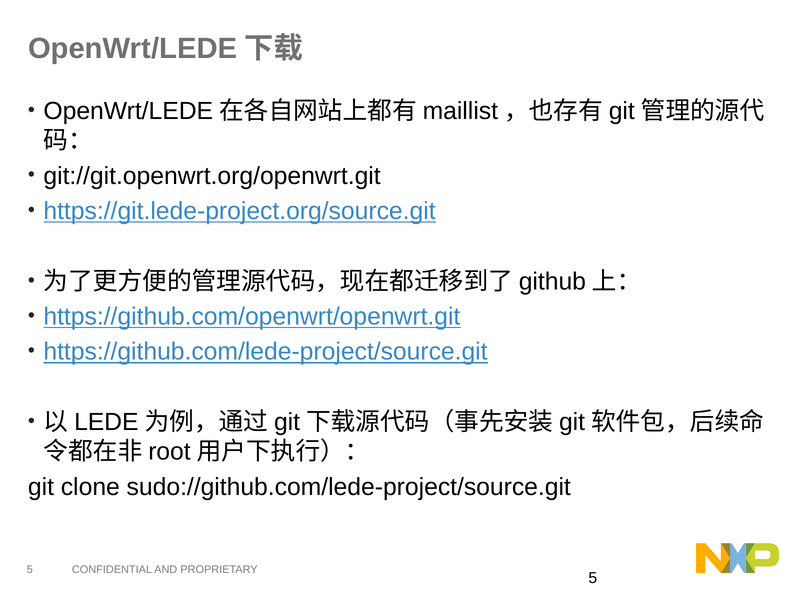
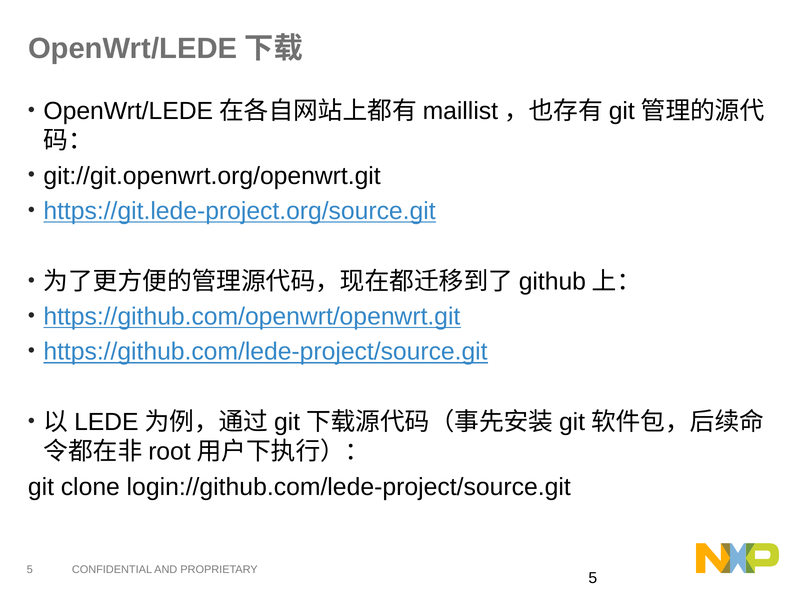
sudo://github.com/lede-project/source.git: sudo://github.com/lede-project/source.git -> login://github.com/lede-project/source.git
